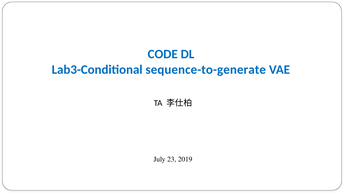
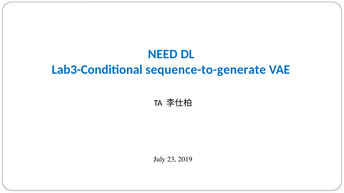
CODE: CODE -> NEED
